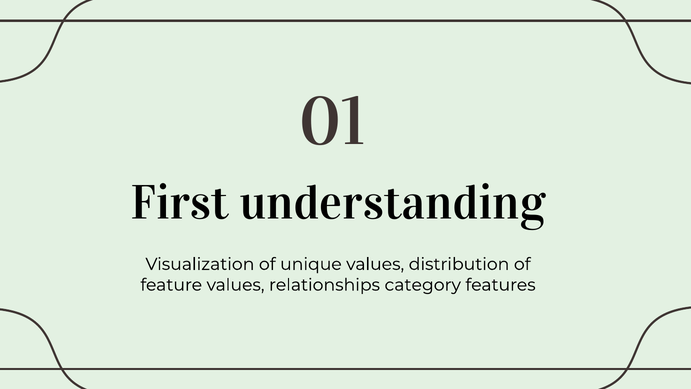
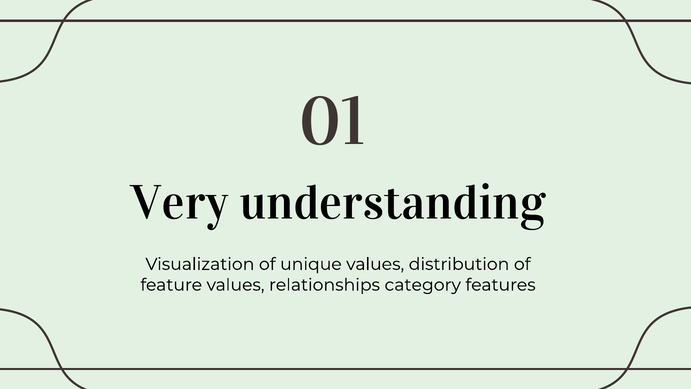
First: First -> Very
